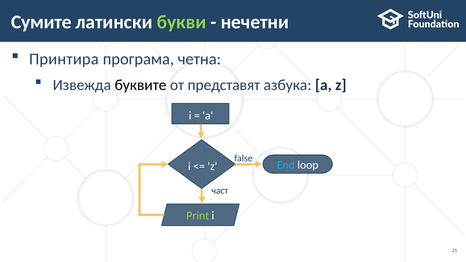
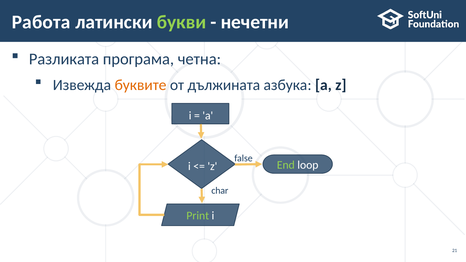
Сумите: Сумите -> Работа
Принтира: Принтира -> Разликата
буквите colour: black -> orange
представят: представят -> дължината
End colour: light blue -> light green
част: част -> char
